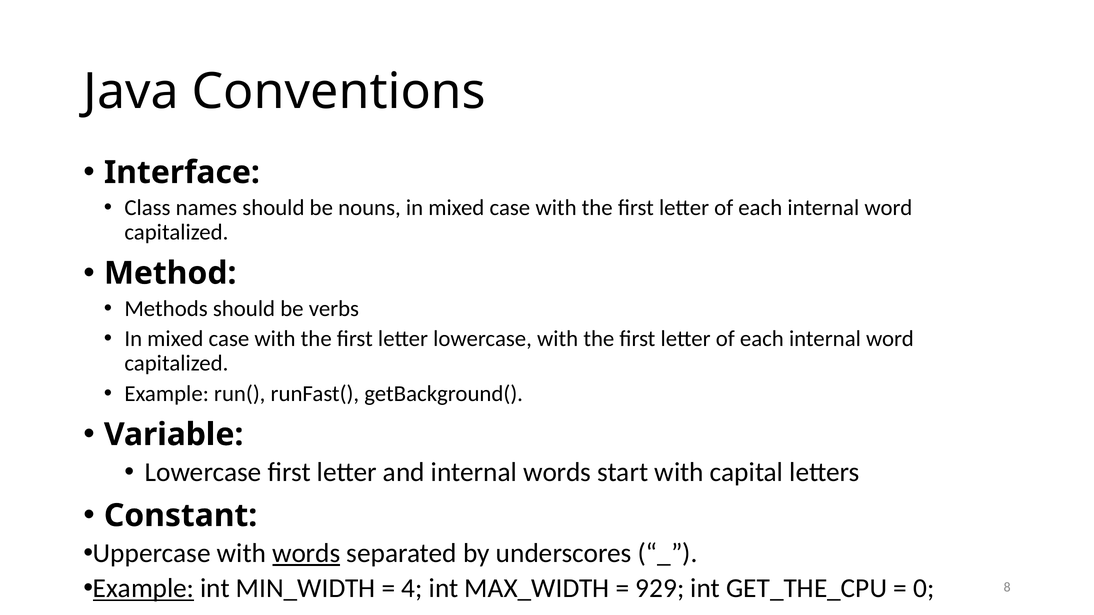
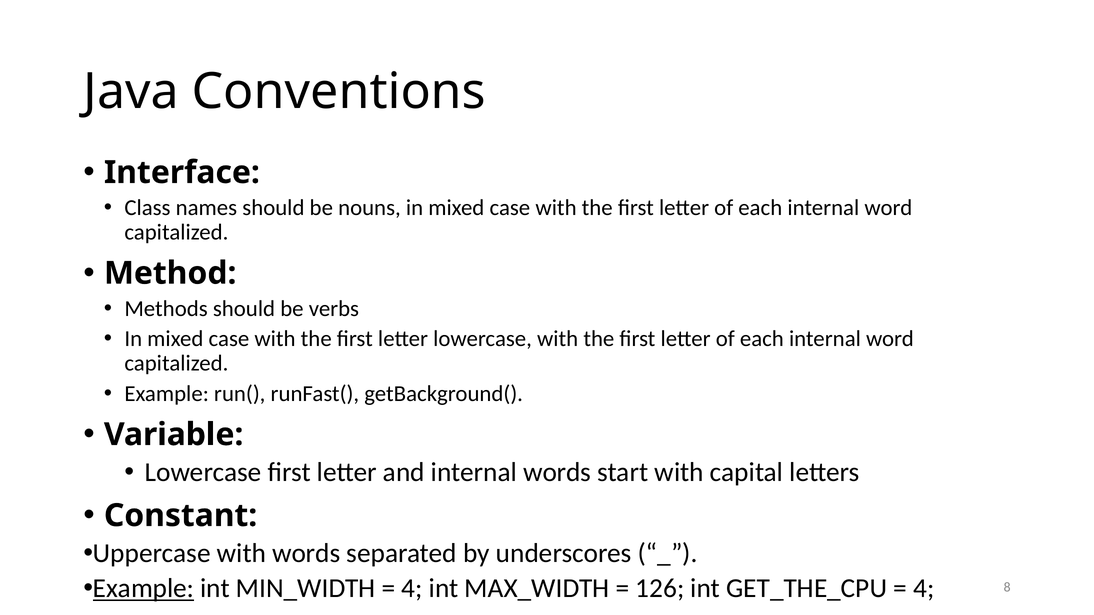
words at (306, 554) underline: present -> none
929: 929 -> 126
0 at (924, 589): 0 -> 4
